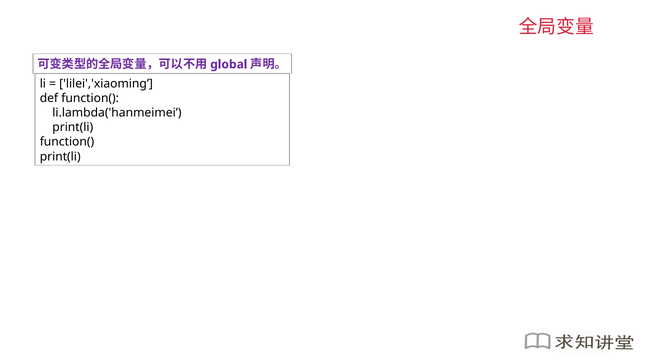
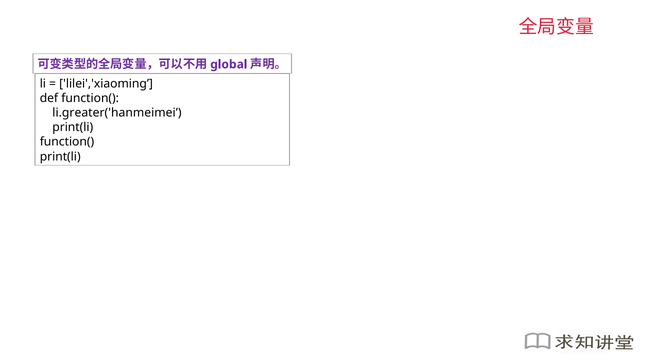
li.lambda('hanmeimei: li.lambda('hanmeimei -> li.greater('hanmeimei
